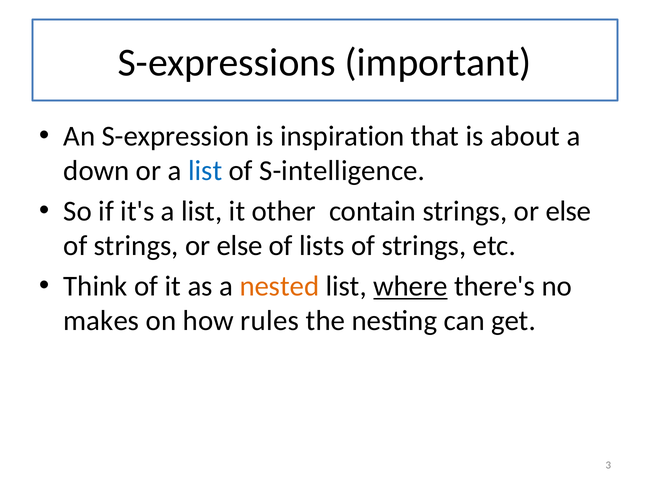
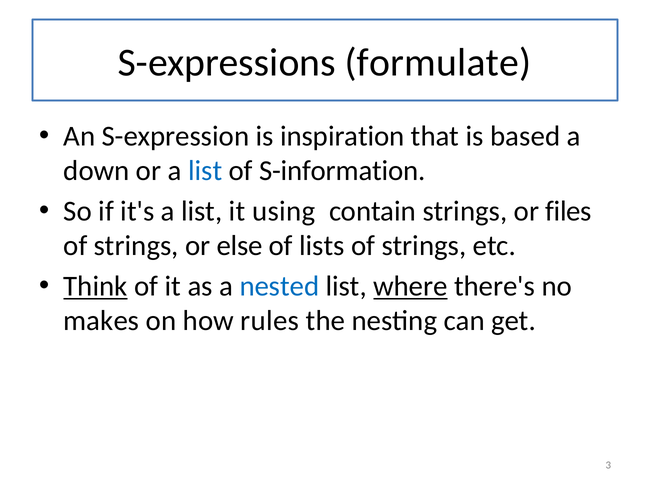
important: important -> formulate
about: about -> based
S-intelligence: S-intelligence -> S-information
other: other -> using
contain strings or else: else -> files
Think underline: none -> present
nested colour: orange -> blue
